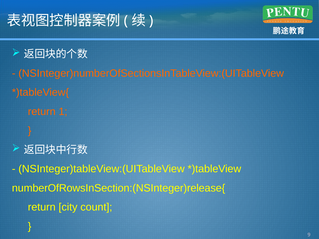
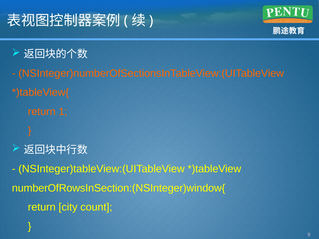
numberOfRowsInSection:(NSInteger)release{: numberOfRowsInSection:(NSInteger)release{ -> numberOfRowsInSection:(NSInteger)window{
